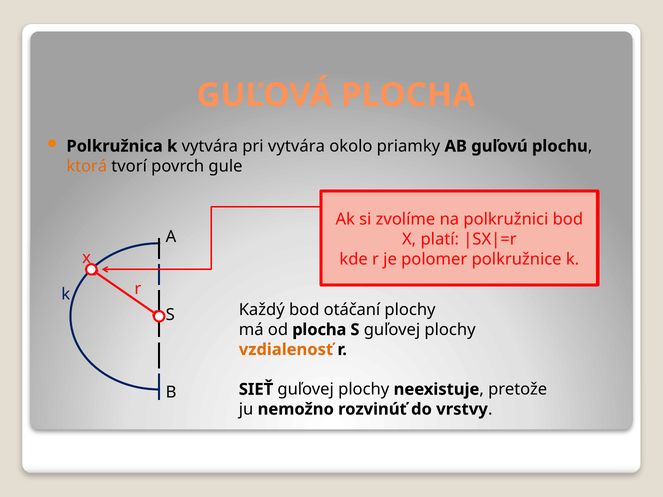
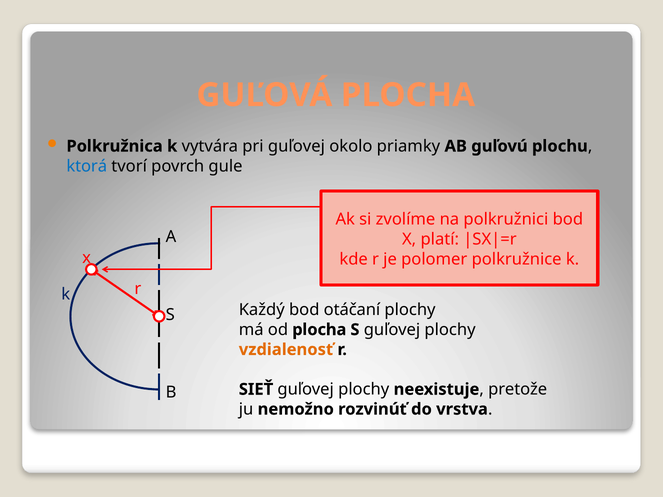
pri vytvára: vytvára -> guľovej
ktorá colour: orange -> blue
vrstvy: vrstvy -> vrstva
